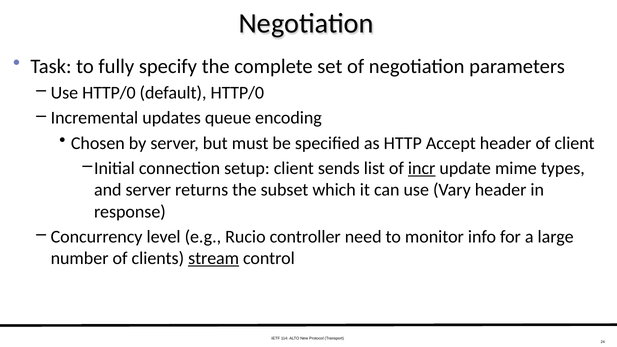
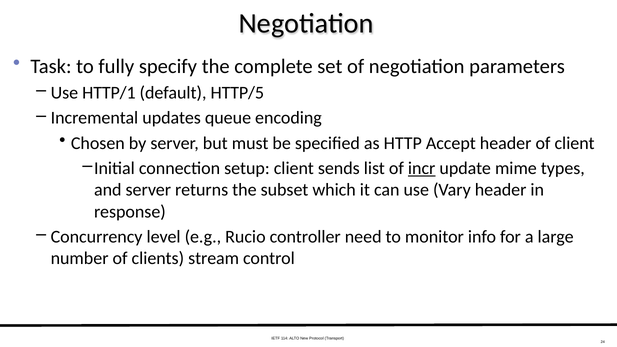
Use HTTP/0: HTTP/0 -> HTTP/1
default HTTP/0: HTTP/0 -> HTTP/5
stream underline: present -> none
